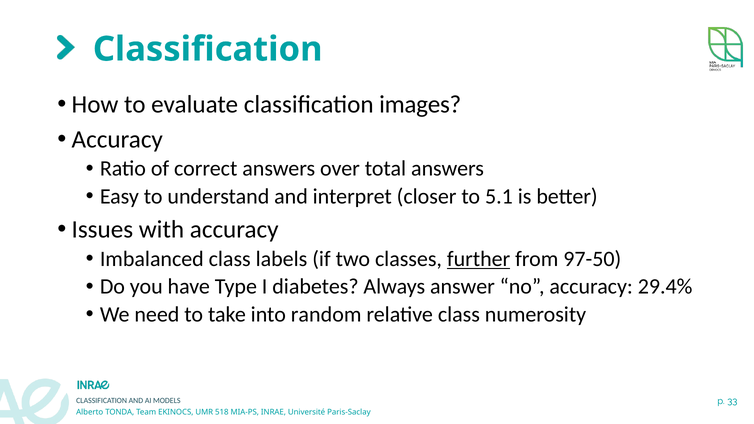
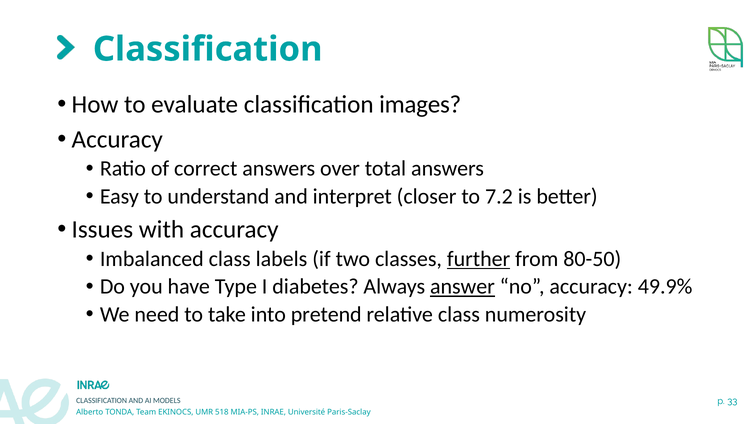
5.1: 5.1 -> 7.2
97-50: 97-50 -> 80-50
answer underline: none -> present
29.4%: 29.4% -> 49.9%
random: random -> pretend
